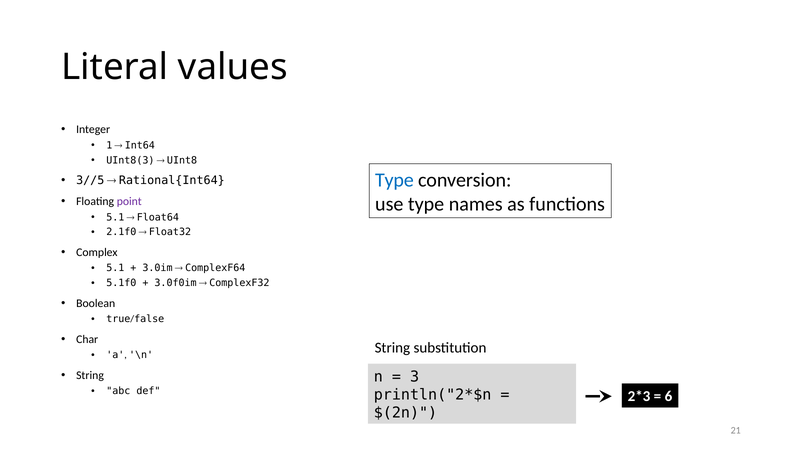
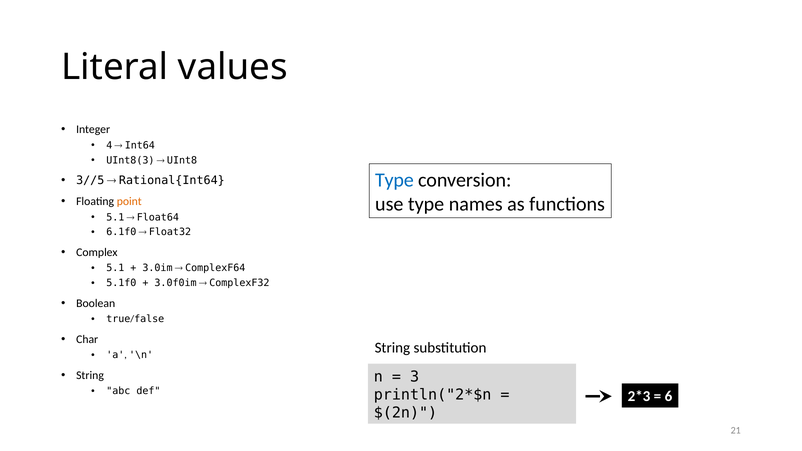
1: 1 -> 4
point colour: purple -> orange
2.1f0: 2.1f0 -> 6.1f0
